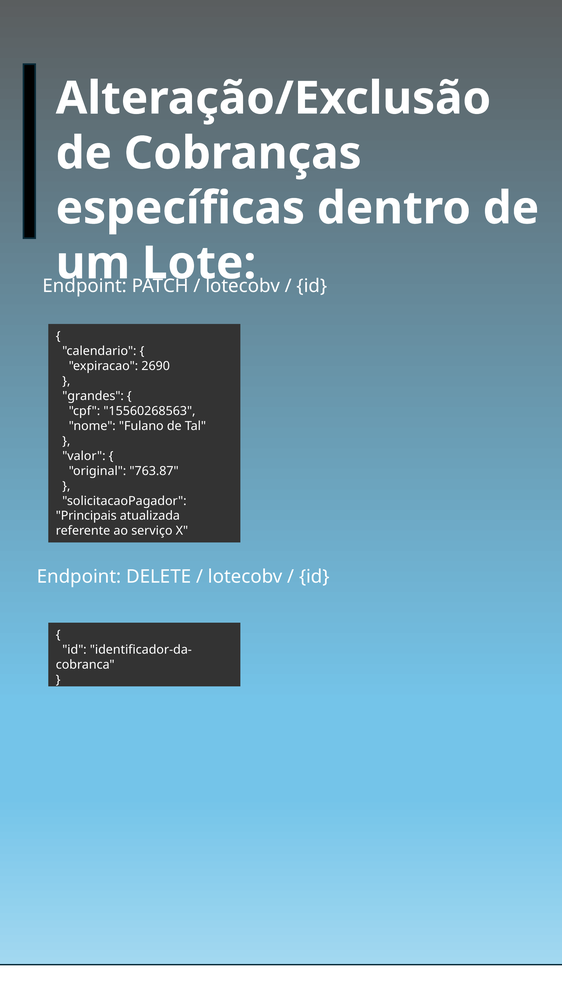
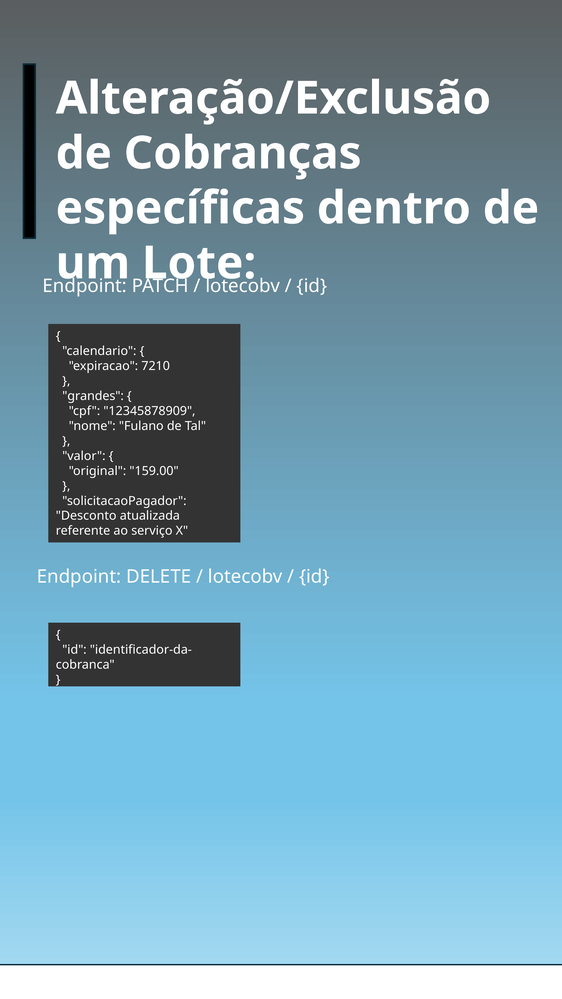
2690: 2690 -> 7210
15560268563: 15560268563 -> 12345878909
763.87: 763.87 -> 159.00
Principais: Principais -> Desconto
